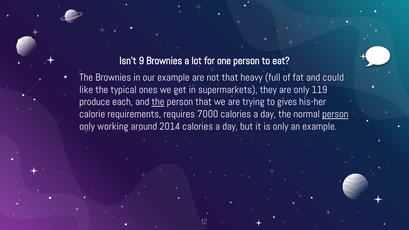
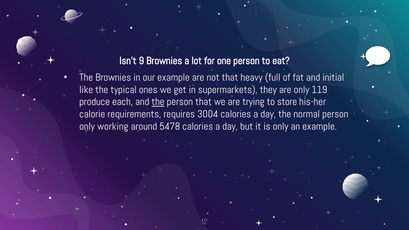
could: could -> initial
gives: gives -> store
7000: 7000 -> 3004
person at (335, 114) underline: present -> none
2014: 2014 -> 5478
